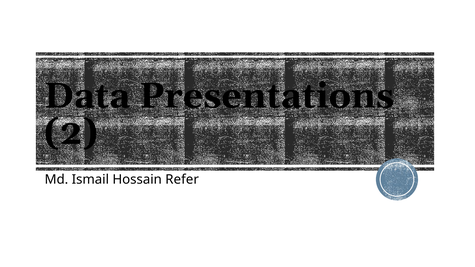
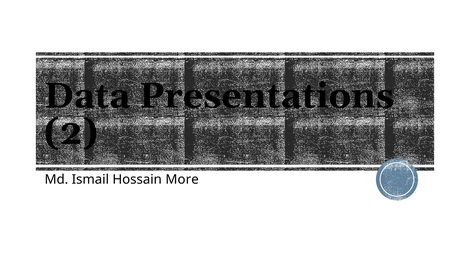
Refer: Refer -> More
